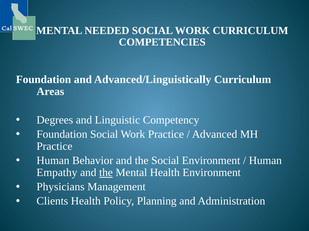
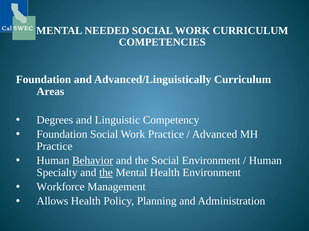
Behavior underline: none -> present
Empathy: Empathy -> Specialty
Physicians: Physicians -> Workforce
Clients: Clients -> Allows
